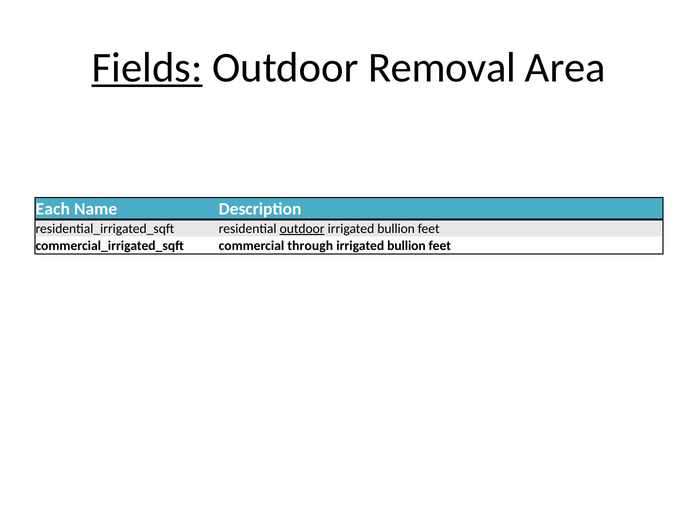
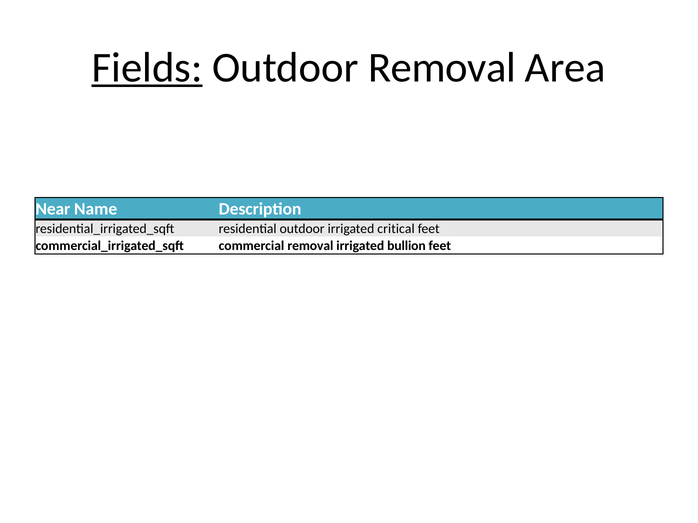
Each: Each -> Near
outdoor at (302, 229) underline: present -> none
bullion at (396, 229): bullion -> critical
commercial through: through -> removal
